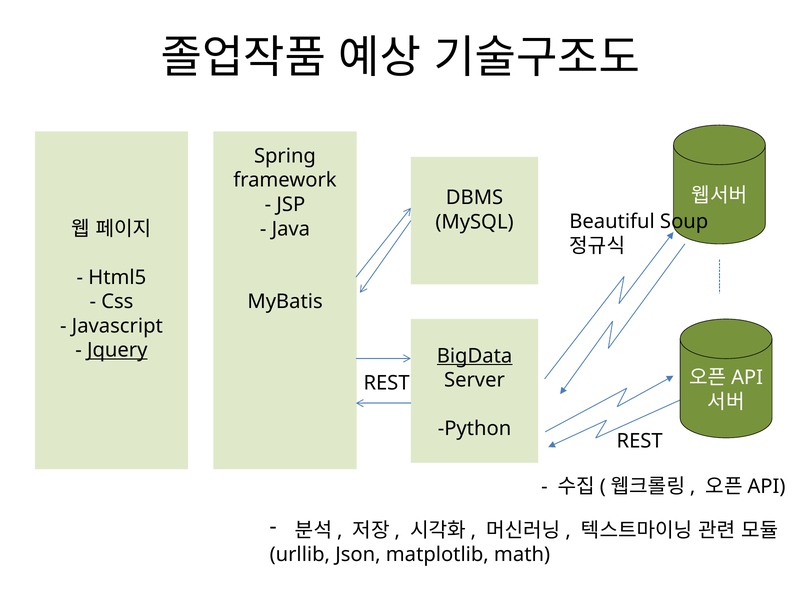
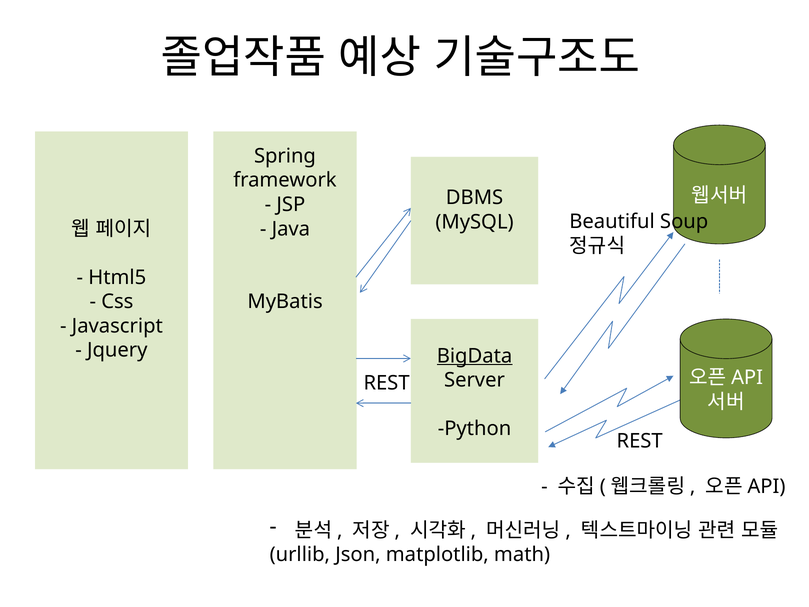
Jquery underline: present -> none
